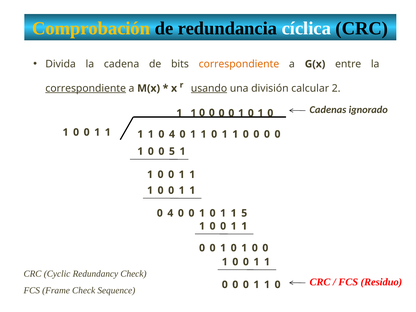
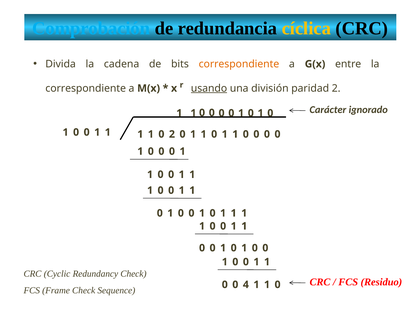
Comprobación colour: yellow -> light blue
cíclica colour: white -> yellow
correspondiente at (86, 88) underline: present -> none
calcular: calcular -> paridad
Cadenas: Cadenas -> Carácter
4 at (172, 134): 4 -> 2
5 at (172, 151): 5 -> 0
4 at (170, 213): 4 -> 1
5 at (244, 213): 5 -> 1
0 at (246, 285): 0 -> 4
